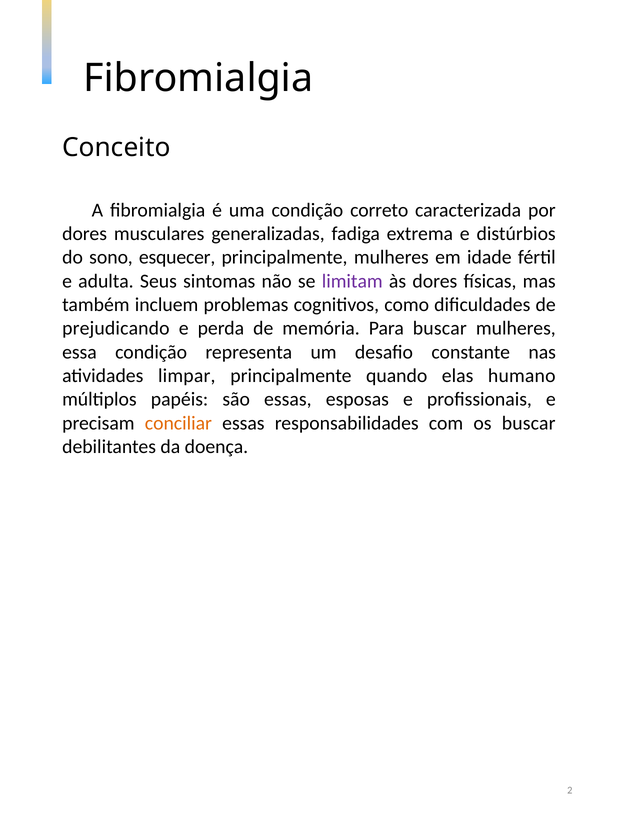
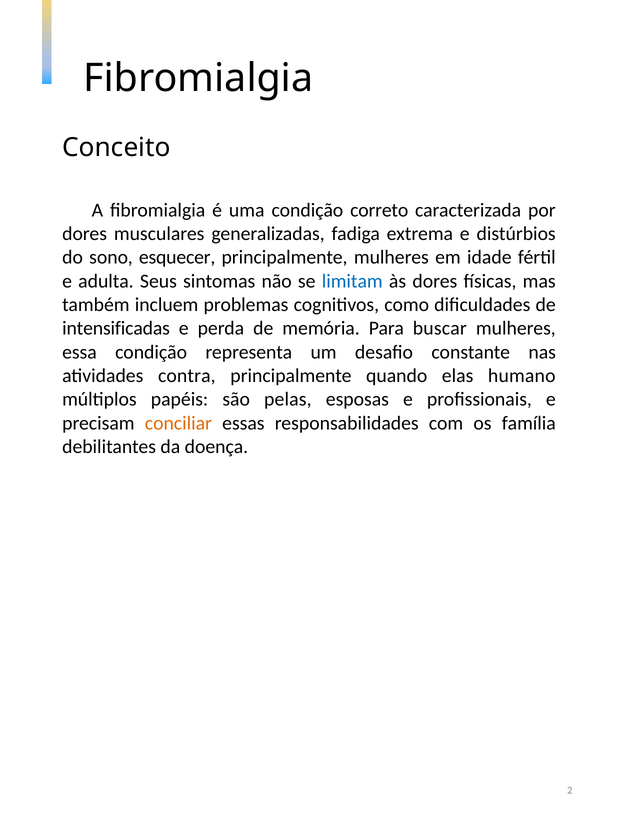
limitam colour: purple -> blue
prejudicando: prejudicando -> intensificadas
limpar: limpar -> contra
são essas: essas -> pelas
os buscar: buscar -> família
